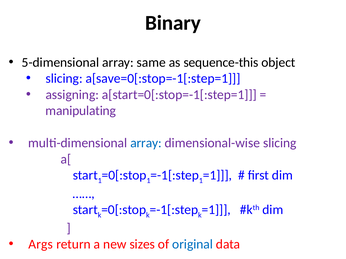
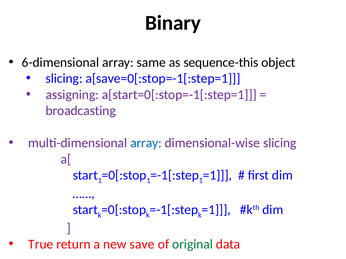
5-dimensional: 5-dimensional -> 6-dimensional
manipulating: manipulating -> broadcasting
Args: Args -> True
sizes: sizes -> save
original colour: blue -> green
